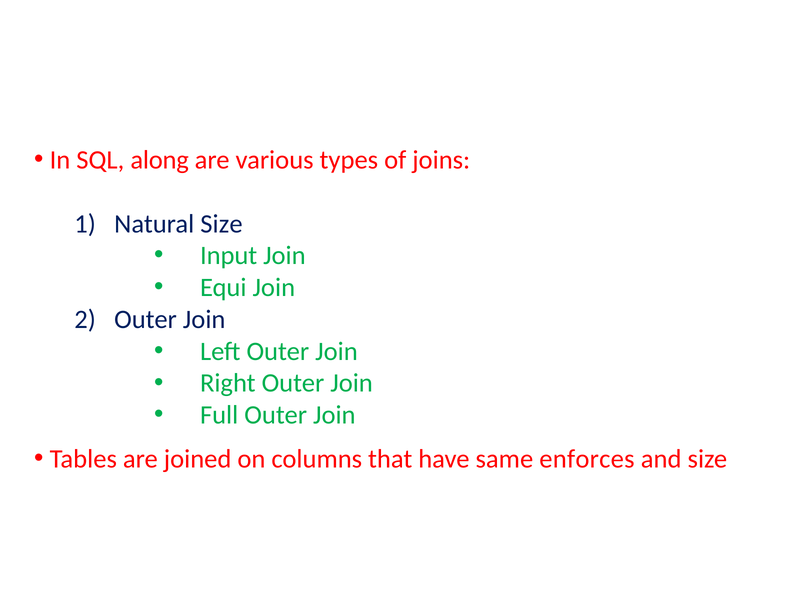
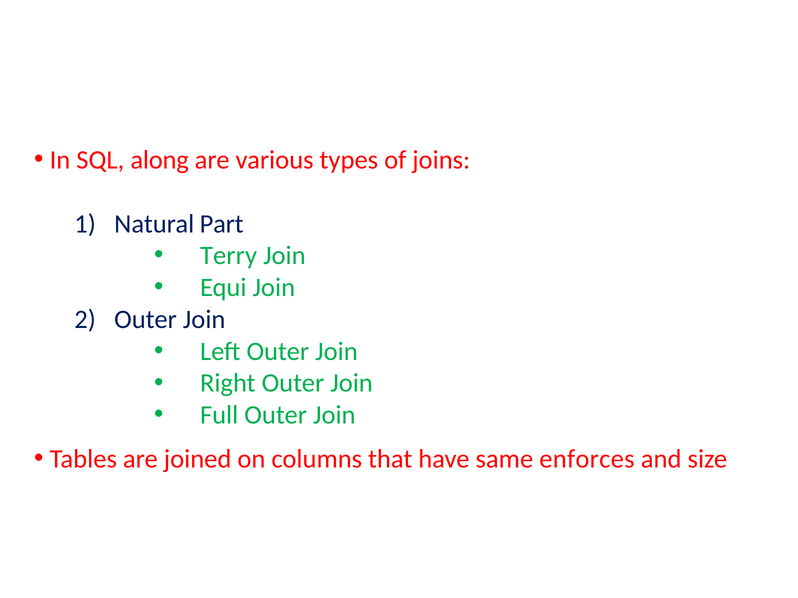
Natural Size: Size -> Part
Input: Input -> Terry
